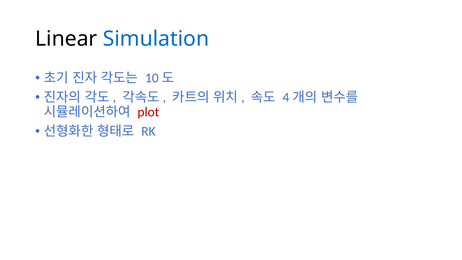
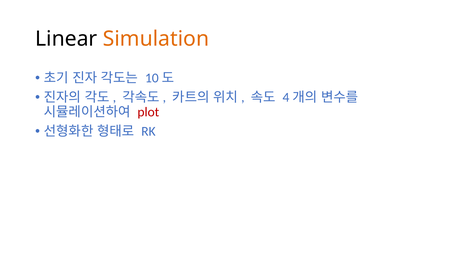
Simulation colour: blue -> orange
